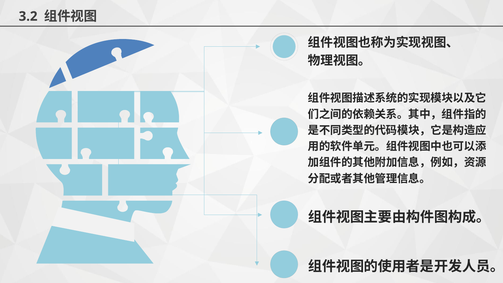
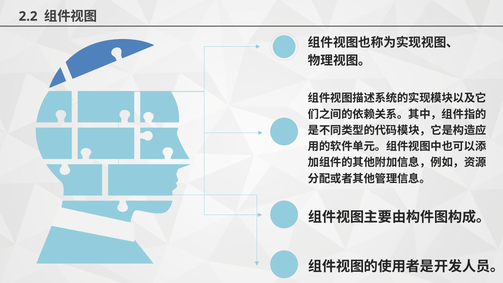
3.2: 3.2 -> 2.2
